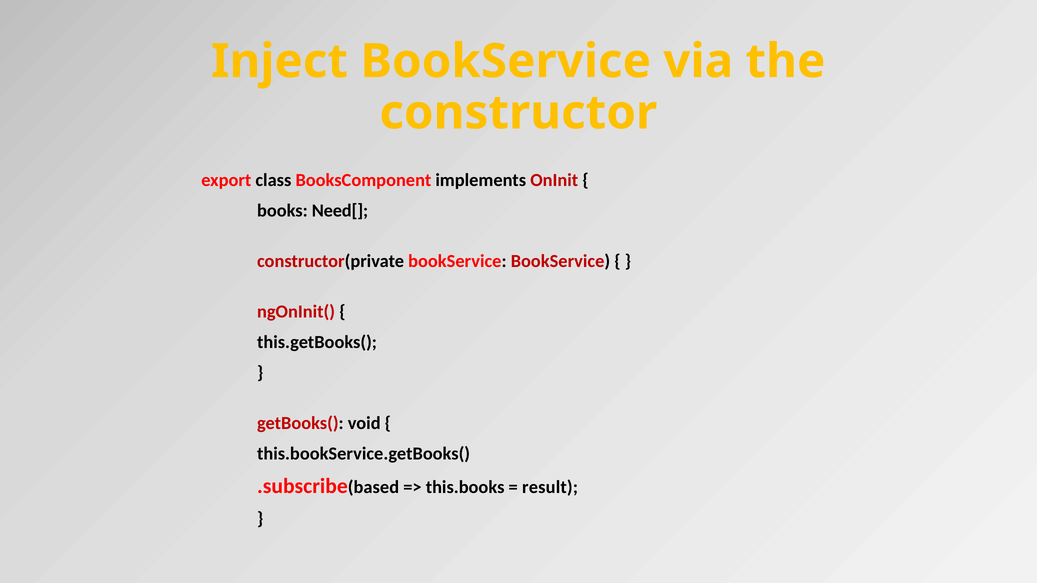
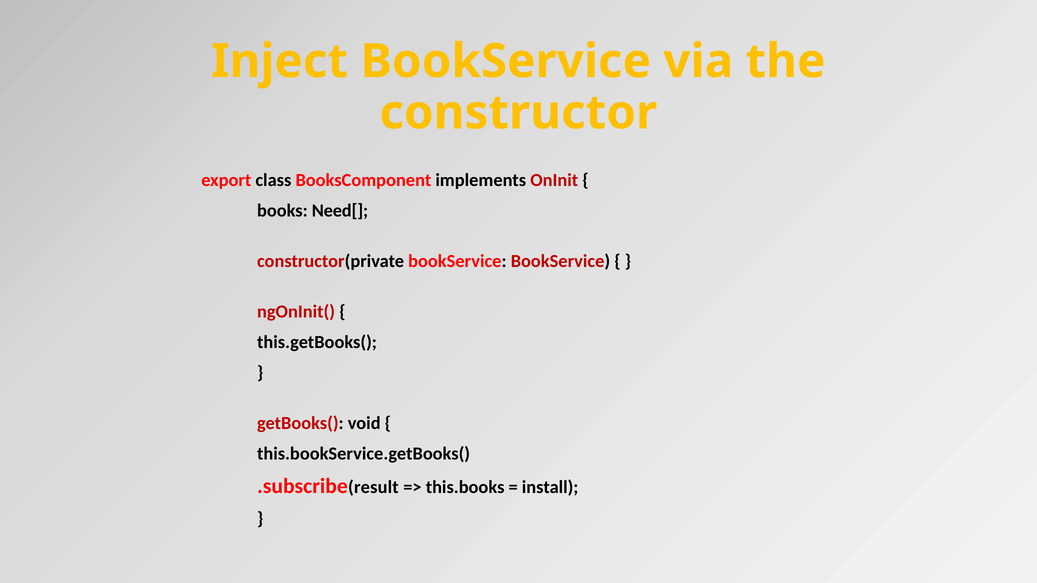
based: based -> result
result: result -> install
